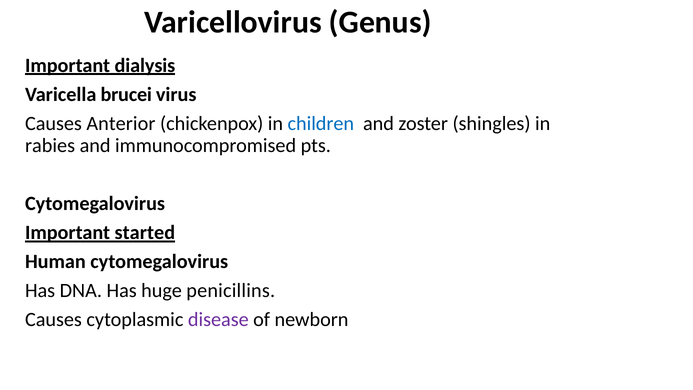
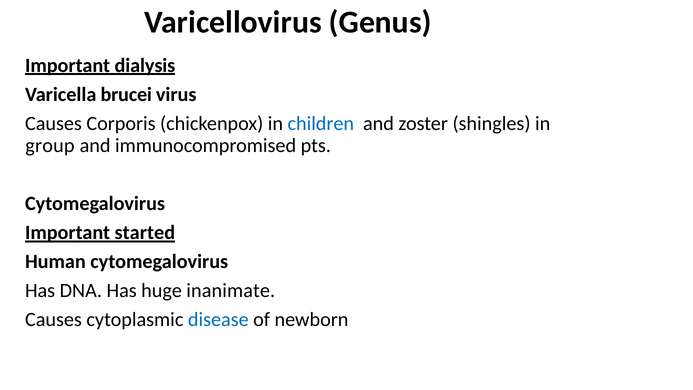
Anterior: Anterior -> Corporis
rabies: rabies -> group
penicillins: penicillins -> inanimate
disease colour: purple -> blue
